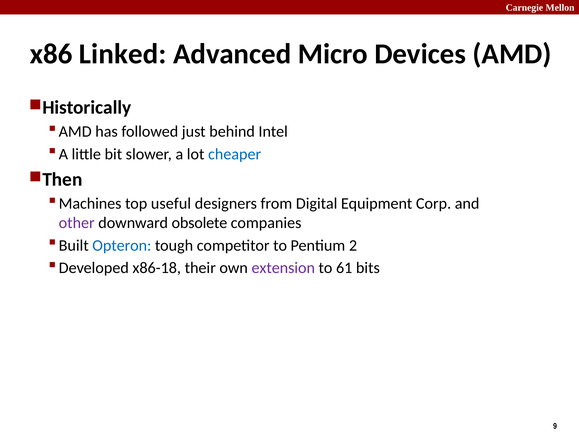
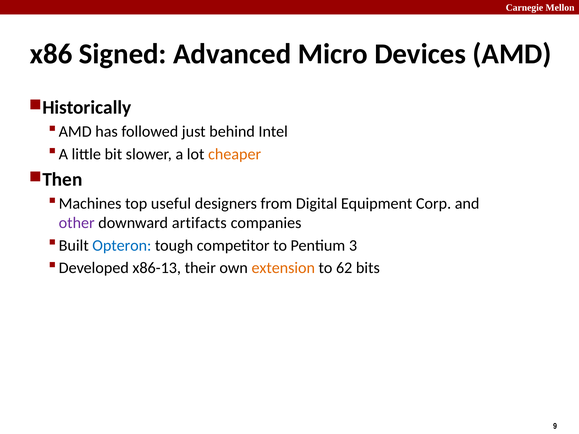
Linked: Linked -> Signed
cheaper colour: blue -> orange
obsolete: obsolete -> artifacts
2: 2 -> 3
x86-18: x86-18 -> x86-13
extension colour: purple -> orange
61: 61 -> 62
